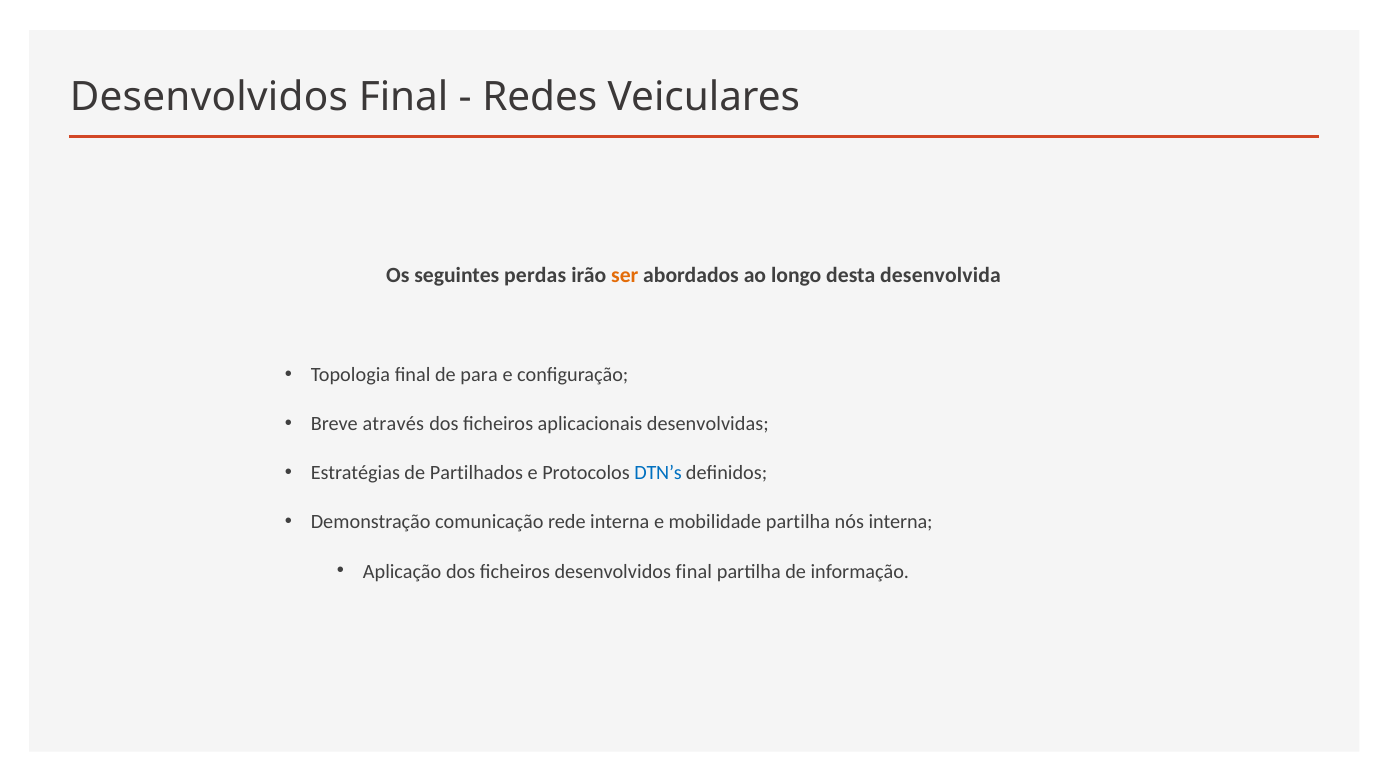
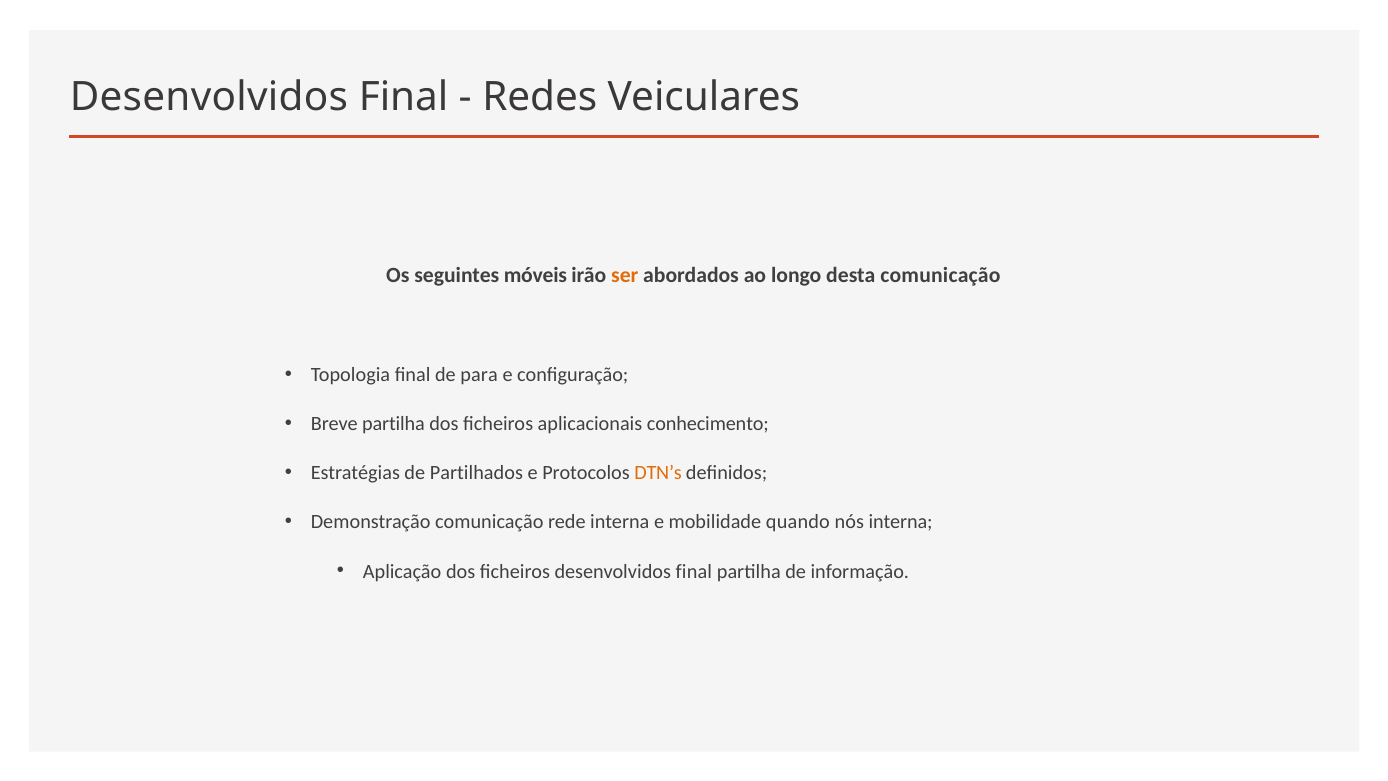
perdas: perdas -> móveis
desta desenvolvida: desenvolvida -> comunicação
Breve através: através -> partilha
desenvolvidas: desenvolvidas -> conhecimento
DTN’s colour: blue -> orange
mobilidade partilha: partilha -> quando
